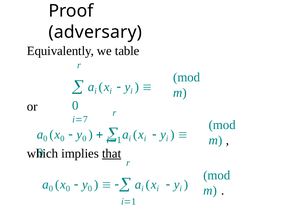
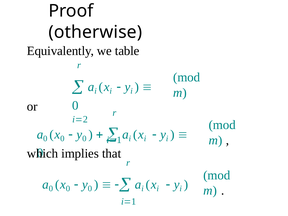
adversary: adversary -> otherwise
7: 7 -> 2
that underline: present -> none
